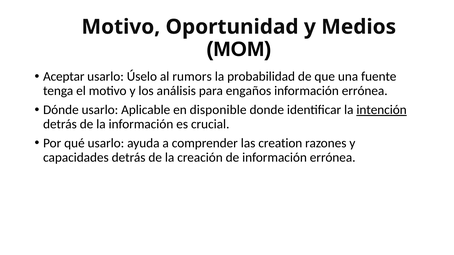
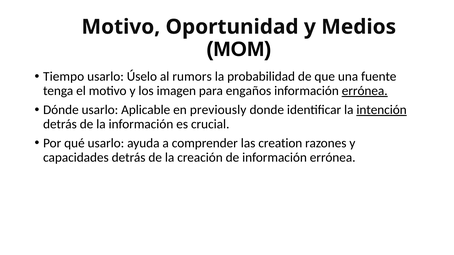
Aceptar: Aceptar -> Tiempo
análisis: análisis -> imagen
errónea at (365, 91) underline: none -> present
disponible: disponible -> previously
